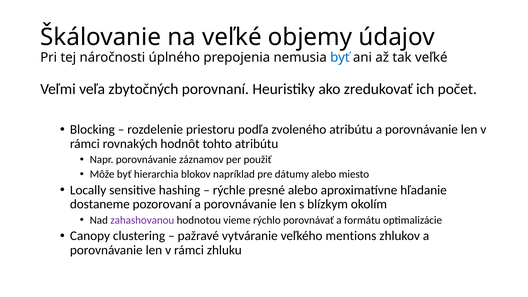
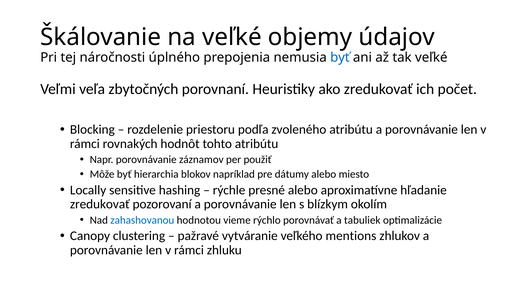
dostaneme at (100, 204): dostaneme -> zredukovať
zahashovanou colour: purple -> blue
formátu: formátu -> tabuliek
